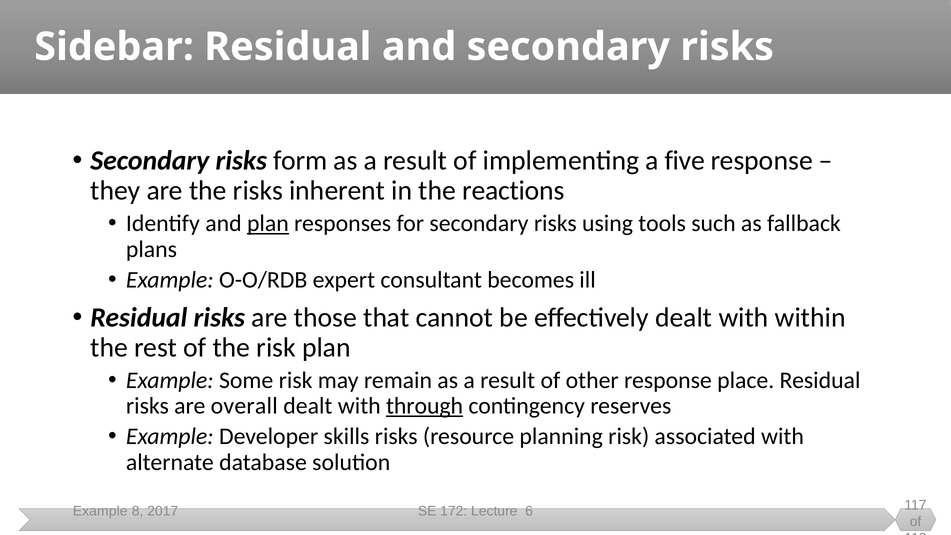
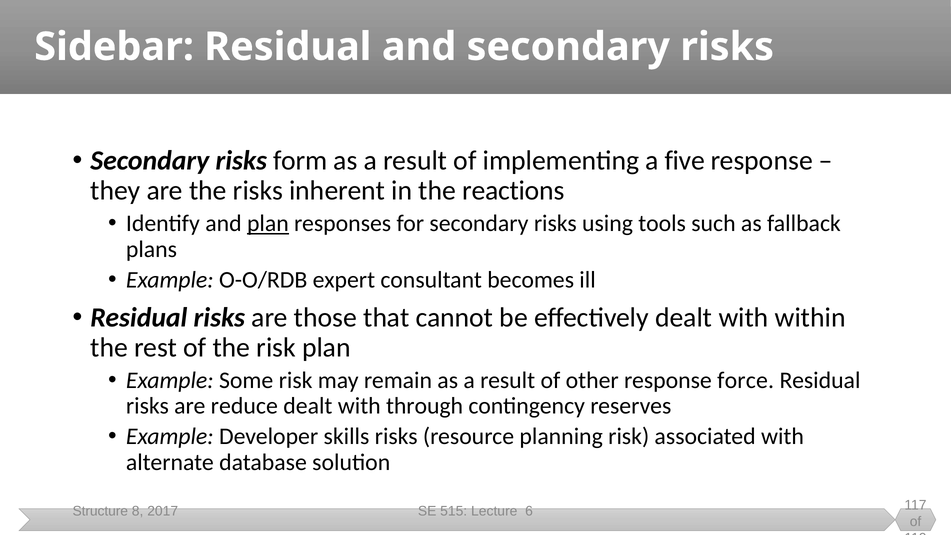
place: place -> force
overall: overall -> reduce
through underline: present -> none
Example at (100, 511): Example -> Structure
172: 172 -> 515
